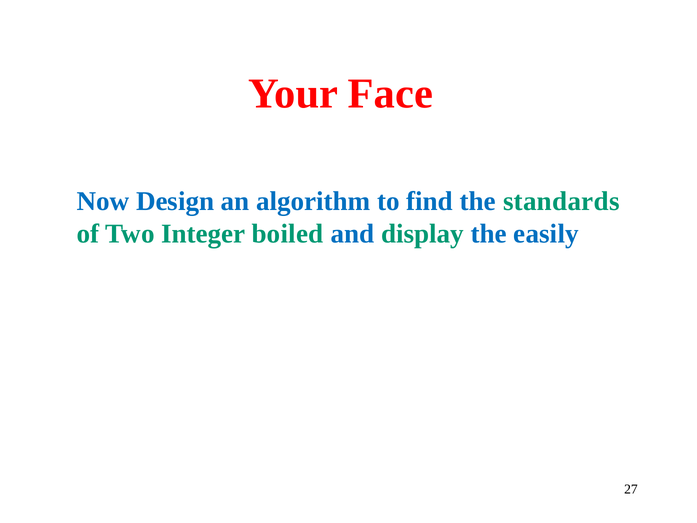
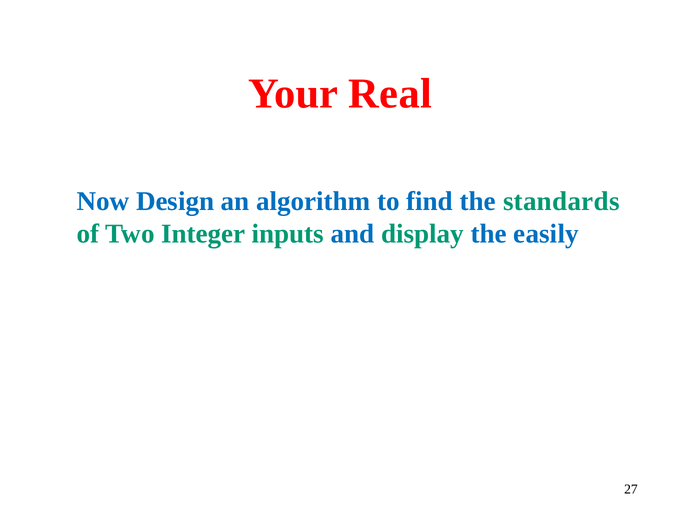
Face: Face -> Real
boiled: boiled -> inputs
